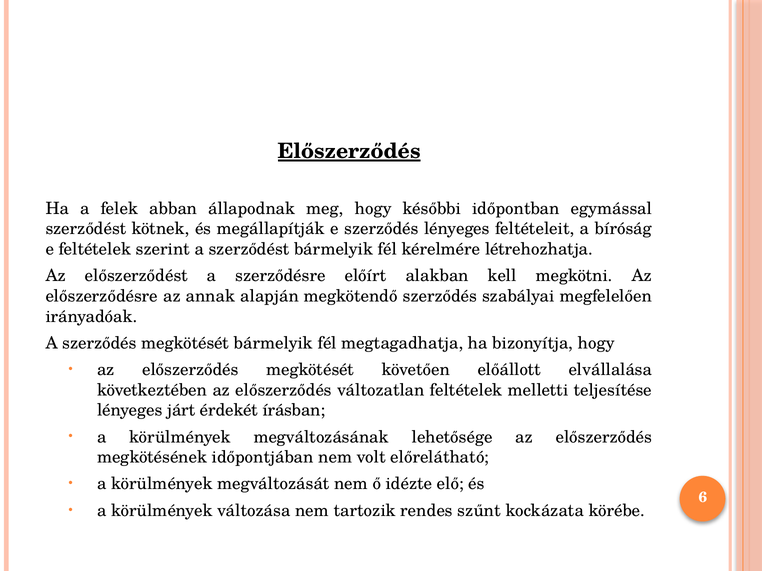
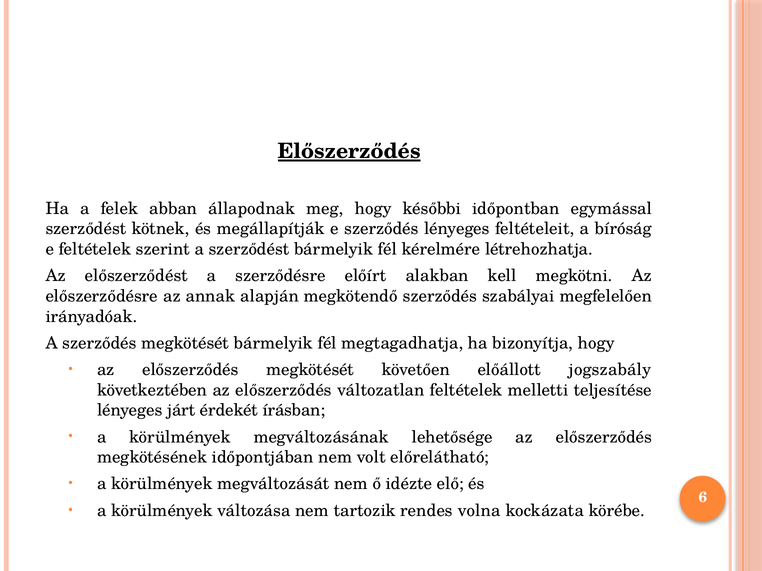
elvállalása: elvállalása -> jogszabály
szűnt: szűnt -> volna
